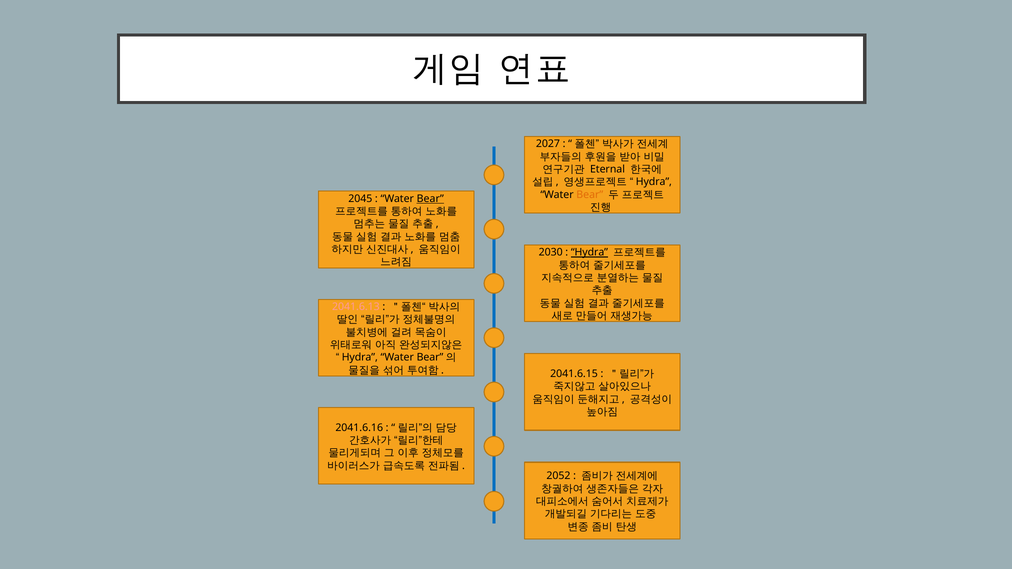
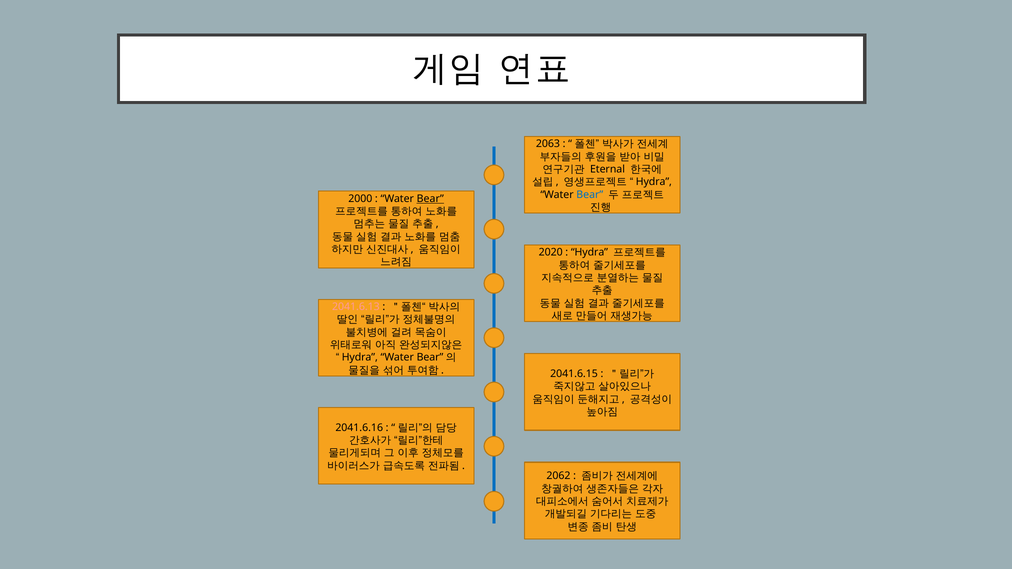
2027: 2027 -> 2063
Bear at (590, 195) colour: orange -> blue
2045: 2045 -> 2000
2030: 2030 -> 2020
Hydra at (589, 253) underline: present -> none
2052: 2052 -> 2062
